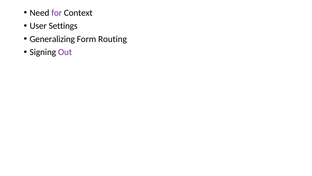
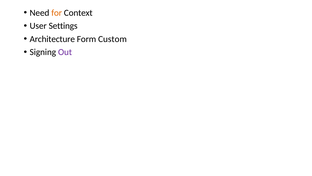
for colour: purple -> orange
Generalizing: Generalizing -> Architecture
Routing: Routing -> Custom
